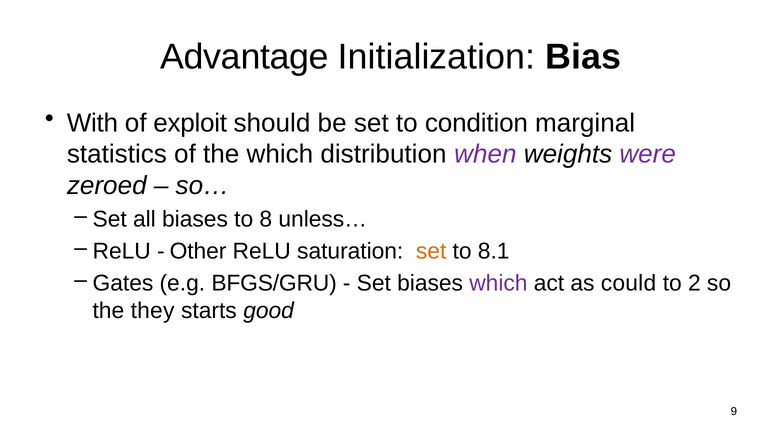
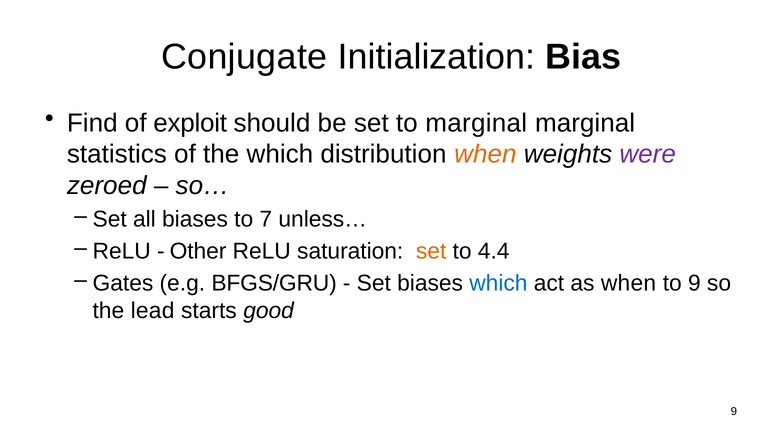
Advantage: Advantage -> Conjugate
With: With -> Find
to condition: condition -> marginal
when at (485, 154) colour: purple -> orange
8: 8 -> 7
8.1: 8.1 -> 4.4
which at (498, 283) colour: purple -> blue
as could: could -> when
to 2: 2 -> 9
they: they -> lead
